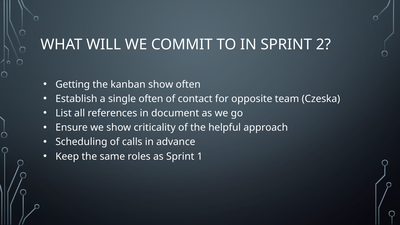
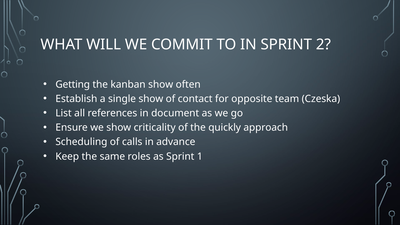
single often: often -> show
helpful: helpful -> quickly
